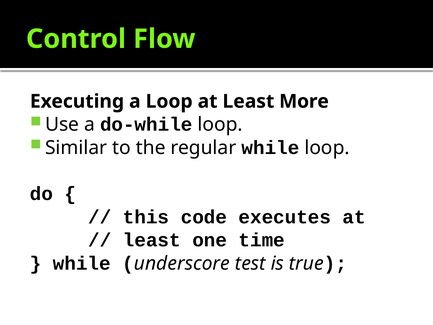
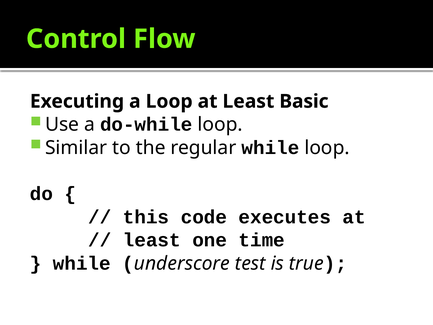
More: More -> Basic
